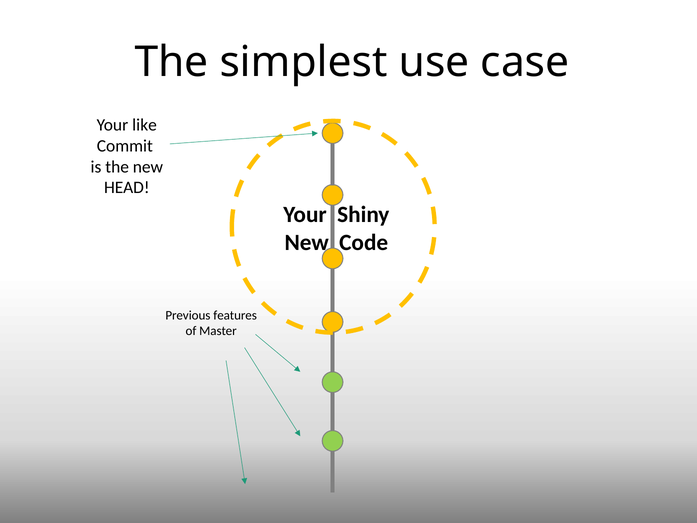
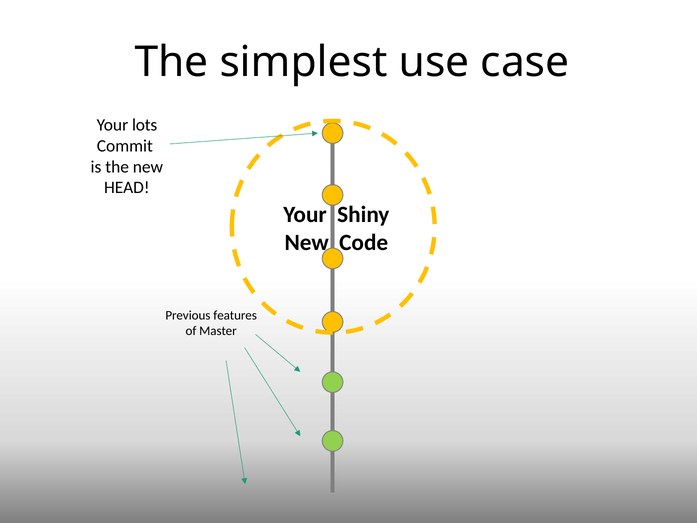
like: like -> lots
